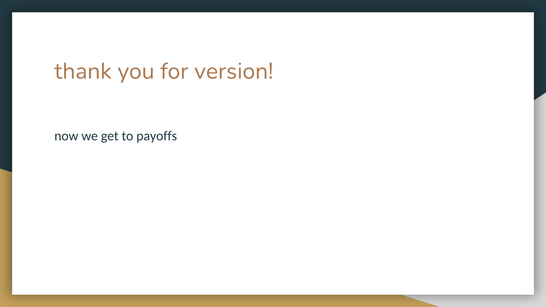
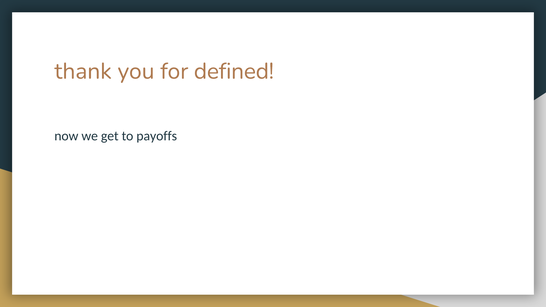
version: version -> defined
